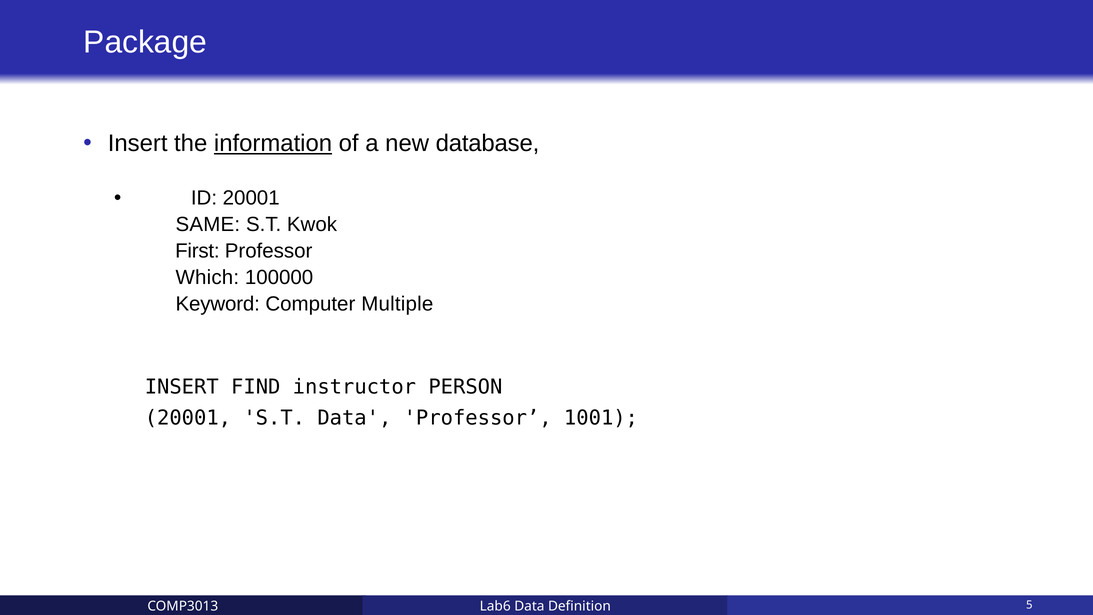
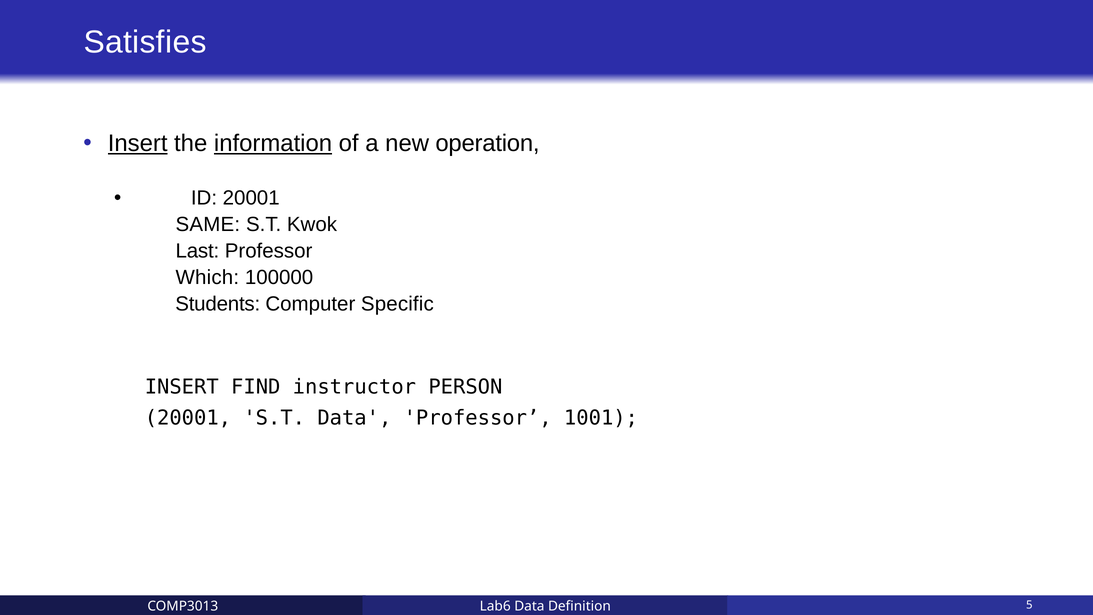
Package: Package -> Satisfies
Insert at (138, 143) underline: none -> present
database: database -> operation
First: First -> Last
Keyword: Keyword -> Students
Multiple: Multiple -> Specific
